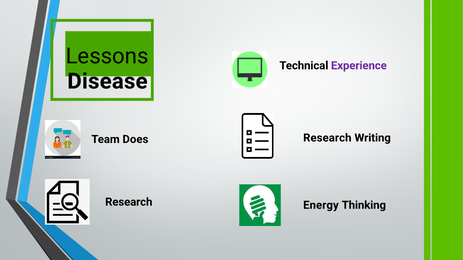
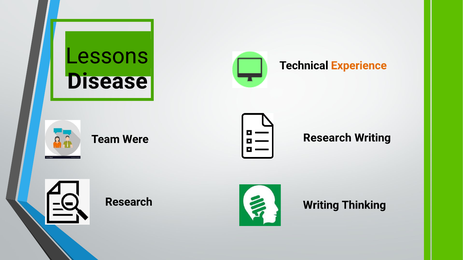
Experience colour: purple -> orange
Does: Does -> Were
Energy at (321, 205): Energy -> Writing
